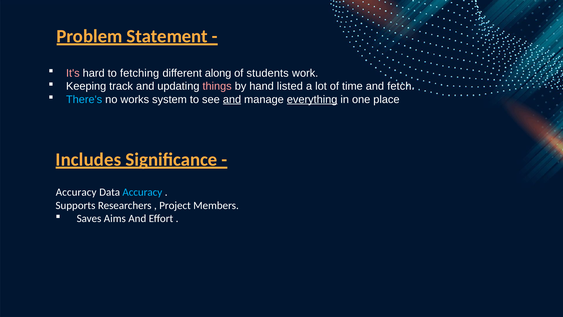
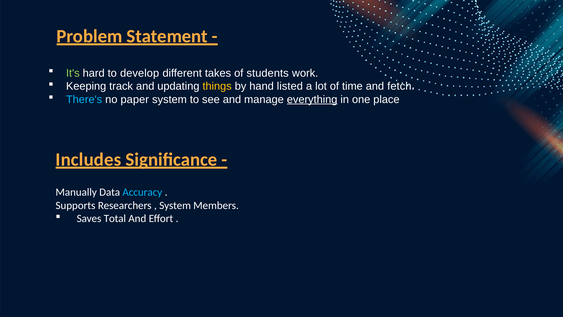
It's colour: pink -> light green
fetching: fetching -> develop
along: along -> takes
things colour: pink -> yellow
works: works -> paper
and at (232, 99) underline: present -> none
Accuracy at (76, 192): Accuracy -> Manually
Project at (175, 205): Project -> System
Aims: Aims -> Total
